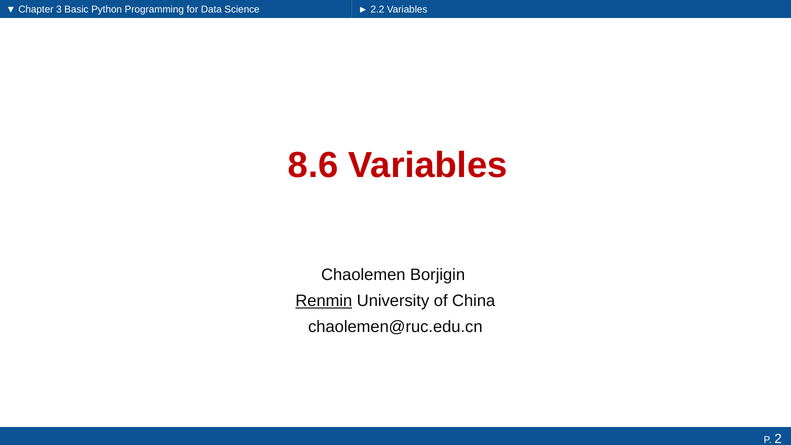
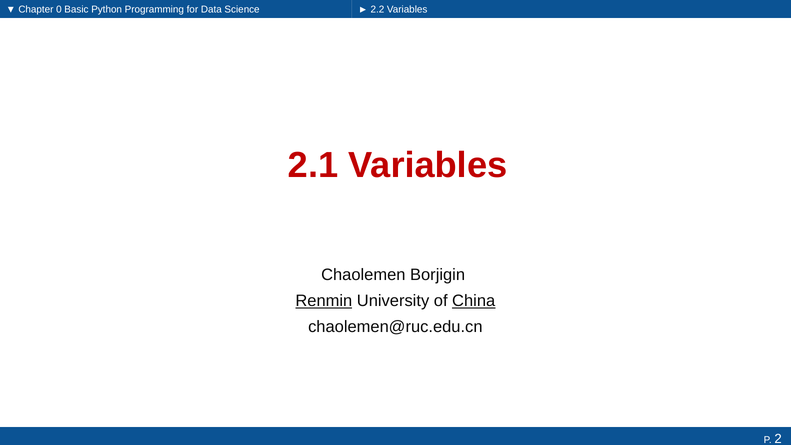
3: 3 -> 0
8.6: 8.6 -> 2.1
China underline: none -> present
